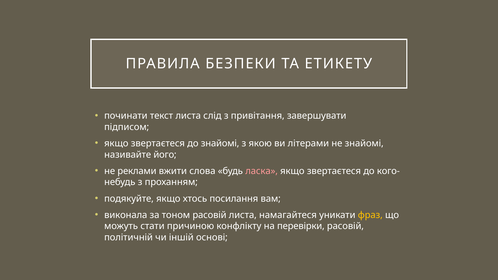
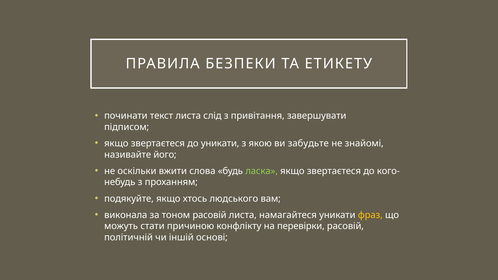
до знайомі: знайомі -> уникати
літерами: літерами -> забудьте
реклами: реклами -> оскільки
ласка colour: pink -> light green
посилання: посилання -> людського
